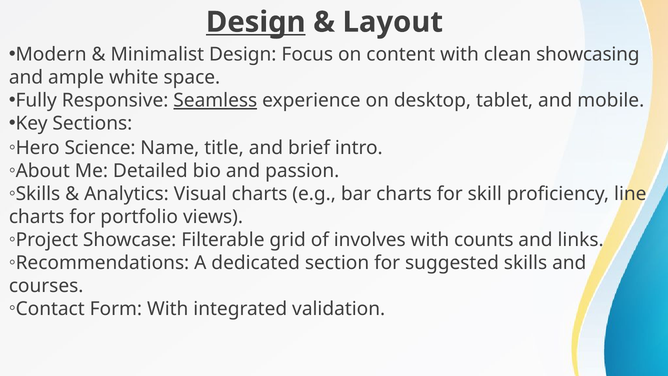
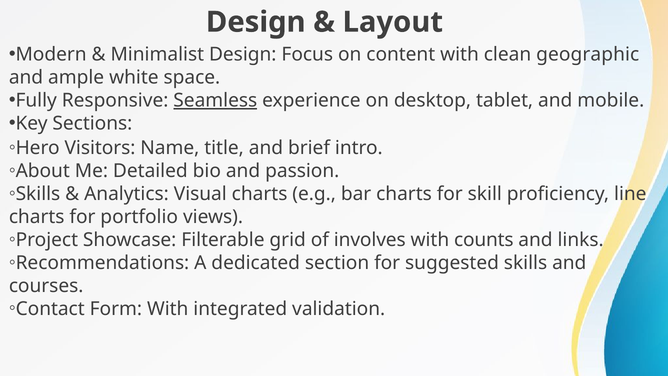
Design at (256, 22) underline: present -> none
showcasing: showcasing -> geographic
Science: Science -> Visitors
